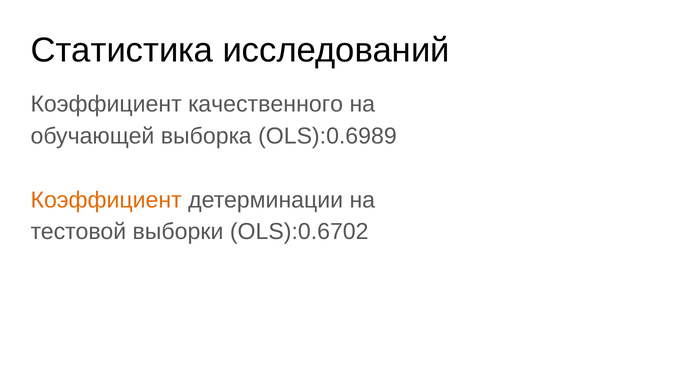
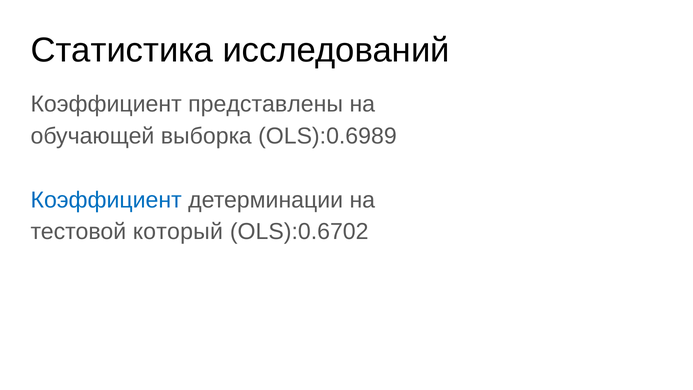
качественного: качественного -> представлены
Коэффициент at (106, 200) colour: orange -> blue
выборки: выборки -> который
